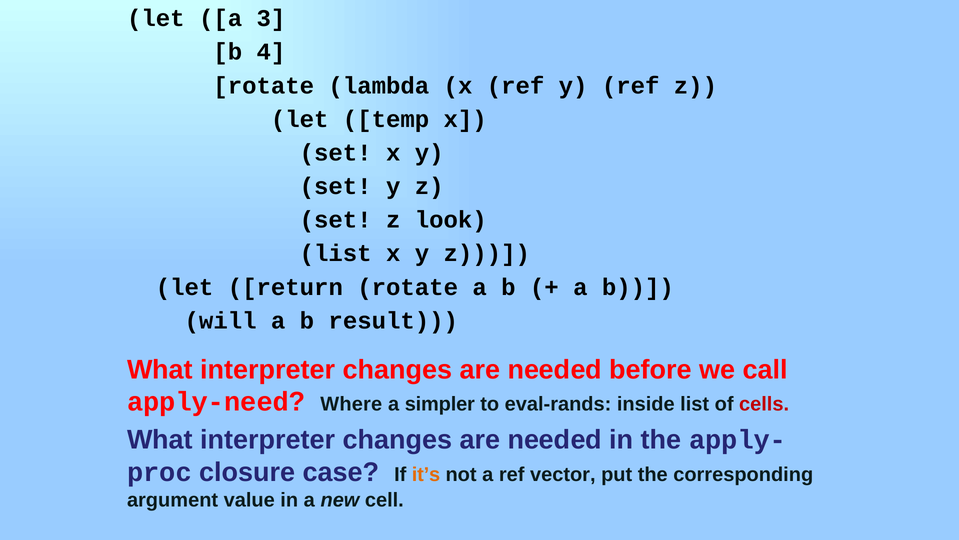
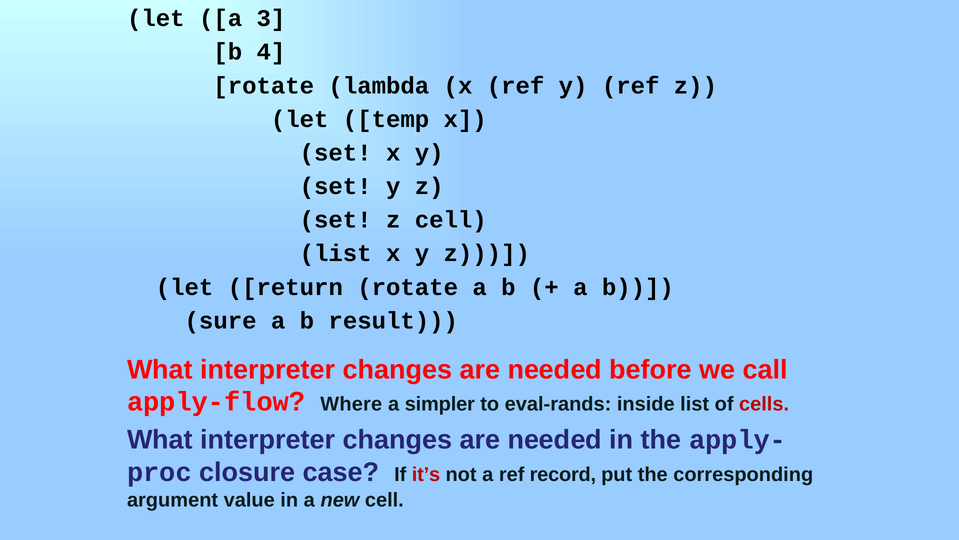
z look: look -> cell
will: will -> sure
apply-need: apply-need -> apply-flow
it’s colour: orange -> red
vector: vector -> record
